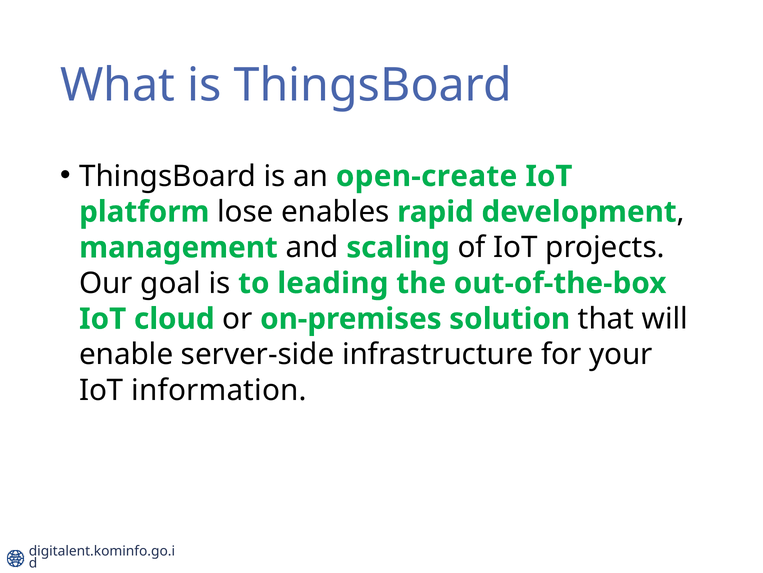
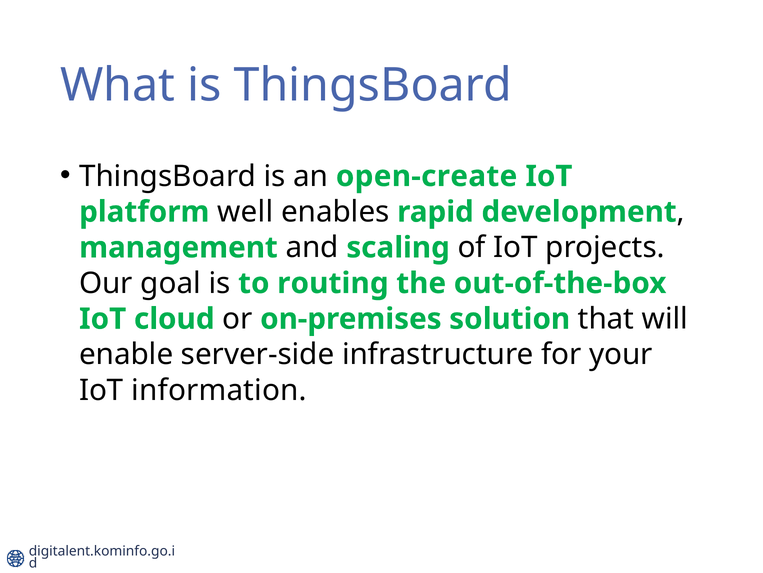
lose: lose -> well
leading: leading -> routing
